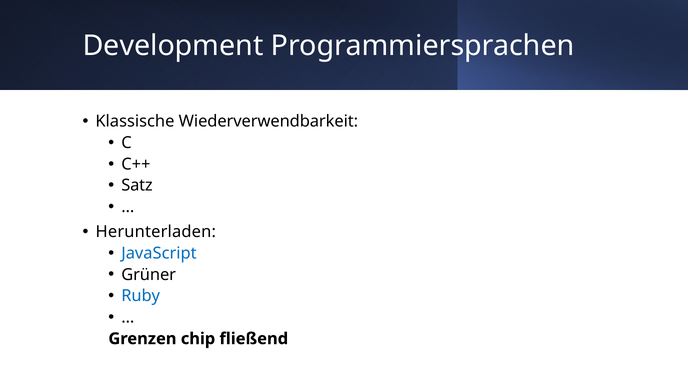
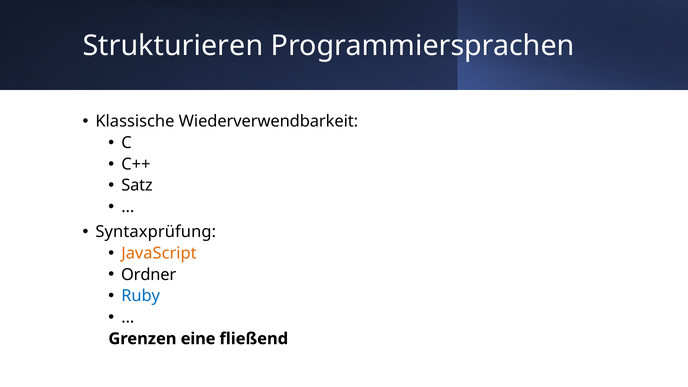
Development: Development -> Strukturieren
Herunterladen: Herunterladen -> Syntaxprüfung
JavaScript colour: blue -> orange
Grüner: Grüner -> Ordner
chip: chip -> eine
